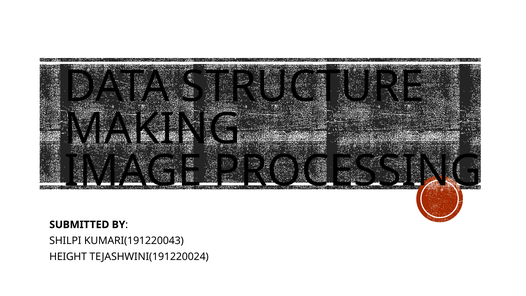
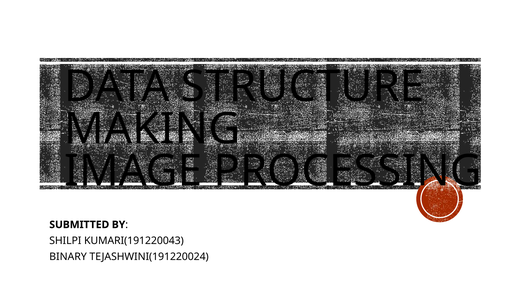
HEIGHT: HEIGHT -> BINARY
